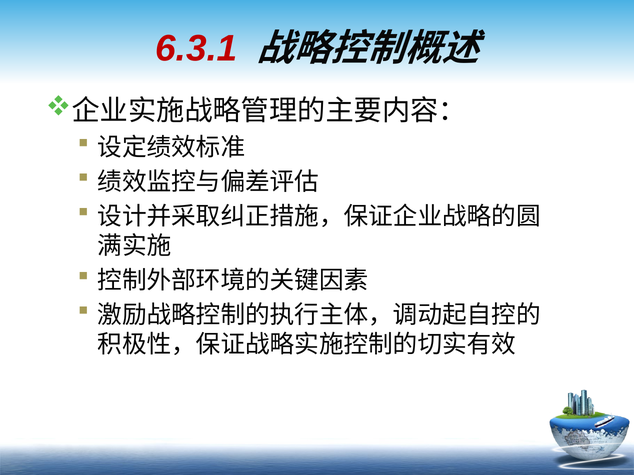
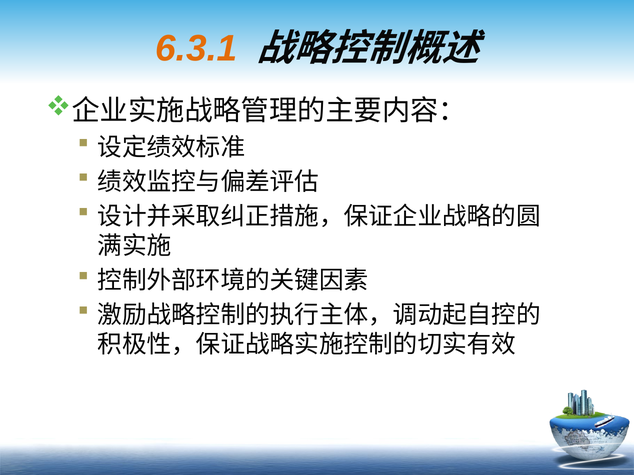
6.3.1 colour: red -> orange
